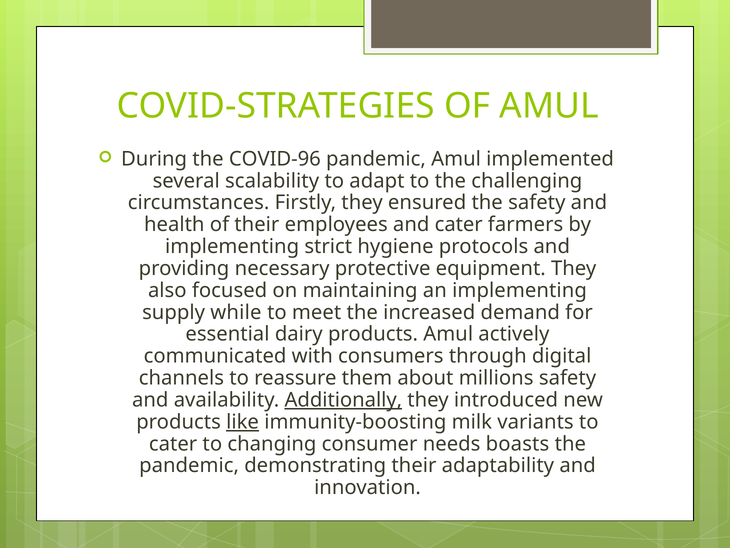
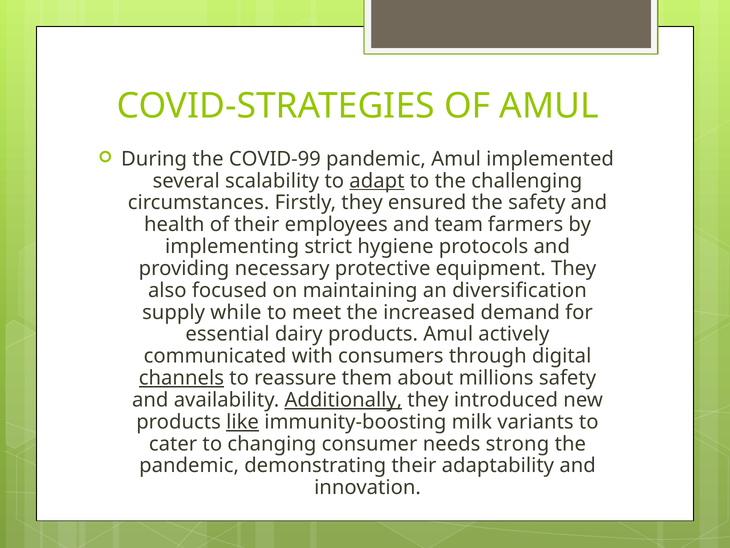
COVID-96: COVID-96 -> COVID-99
adapt underline: none -> present
and cater: cater -> team
an implementing: implementing -> diversification
channels underline: none -> present
boasts: boasts -> strong
